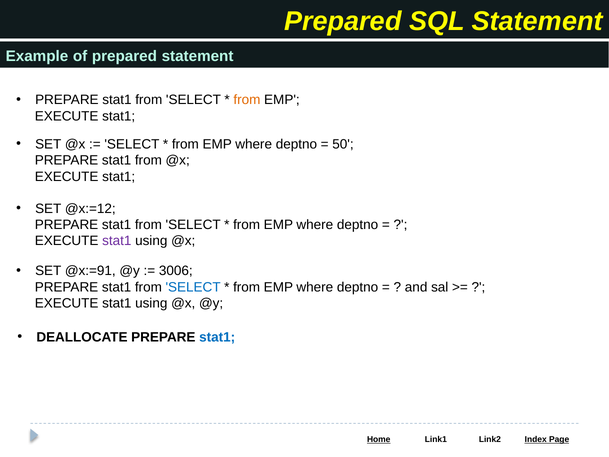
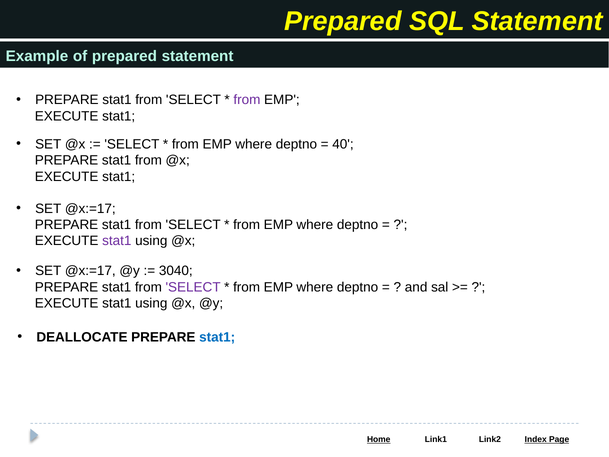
from at (247, 100) colour: orange -> purple
50: 50 -> 40
@x:=12 at (90, 208): @x:=12 -> @x:=17
@x:=91 at (90, 271): @x:=91 -> @x:=17
3006: 3006 -> 3040
SELECT at (193, 287) colour: blue -> purple
